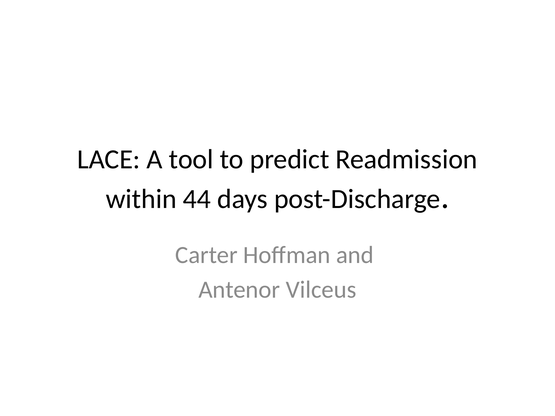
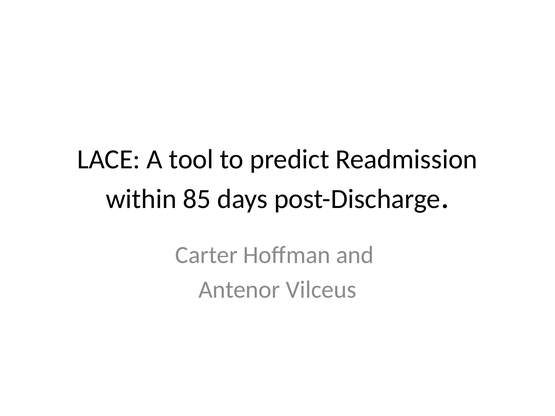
44: 44 -> 85
